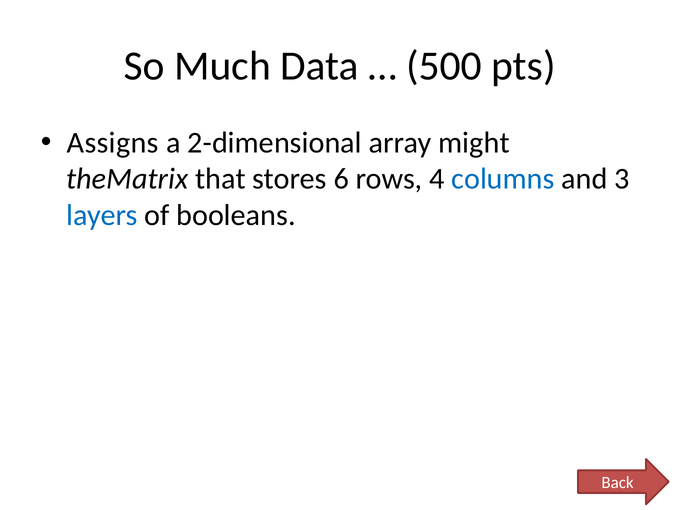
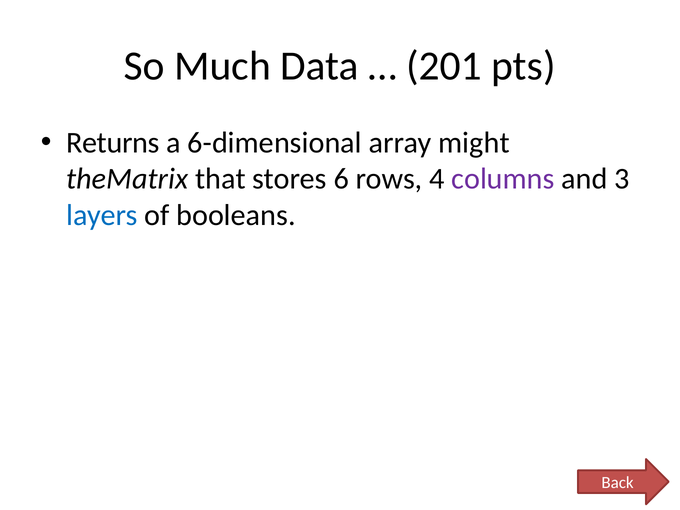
500: 500 -> 201
Assigns: Assigns -> Returns
2-dimensional: 2-dimensional -> 6-dimensional
columns colour: blue -> purple
